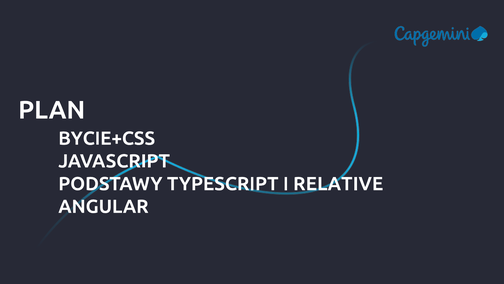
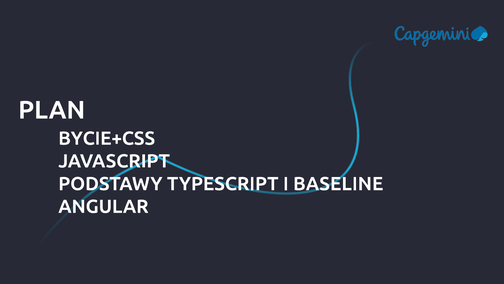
RELATIVE: RELATIVE -> BASELINE
